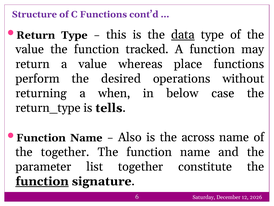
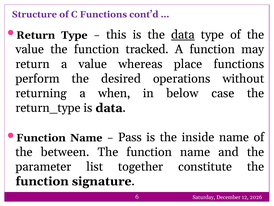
is tells: tells -> data
Also: Also -> Pass
across: across -> inside
the together: together -> between
function at (42, 181) underline: present -> none
